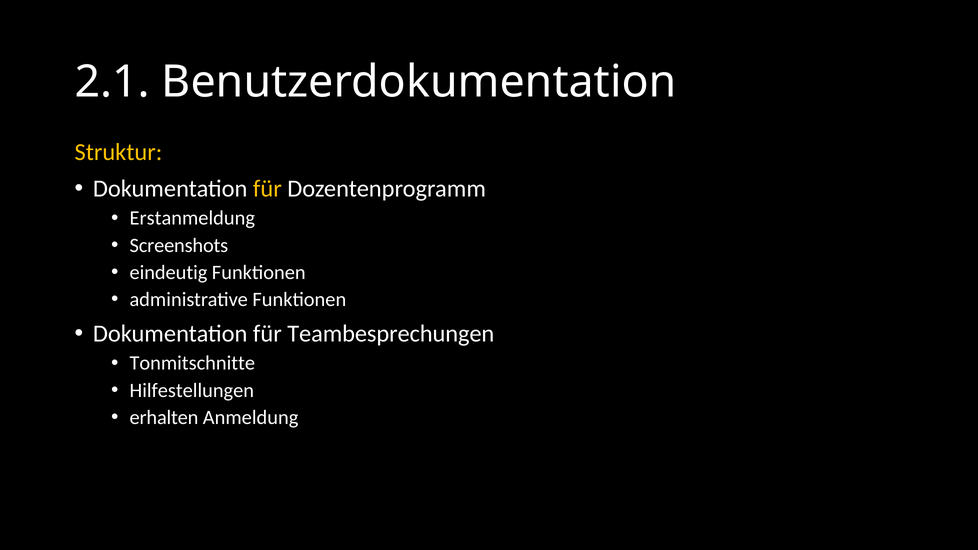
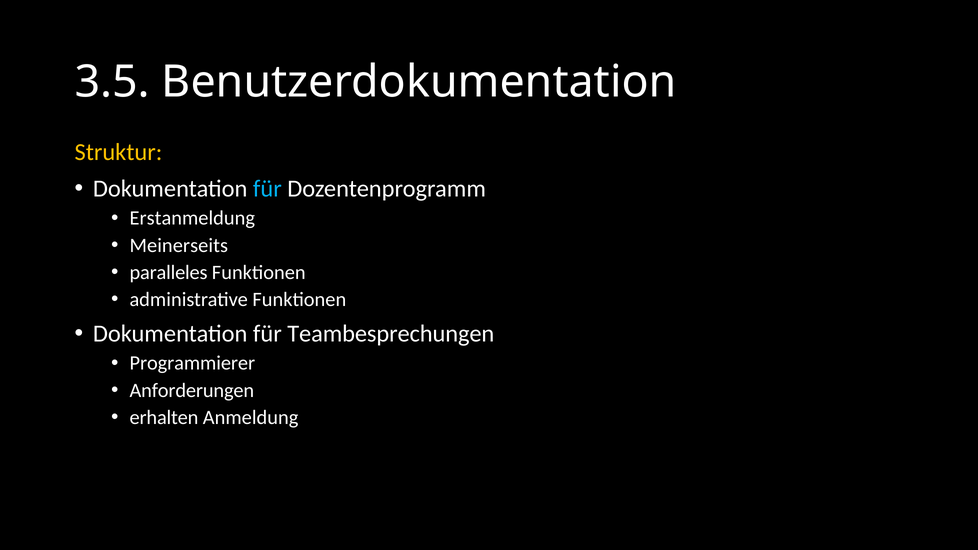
2.1: 2.1 -> 3.5
für at (267, 189) colour: yellow -> light blue
Screenshots: Screenshots -> Meinerseits
eindeutig: eindeutig -> paralleles
Tonmitschnitte: Tonmitschnitte -> Programmierer
Hilfestellungen: Hilfestellungen -> Anforderungen
